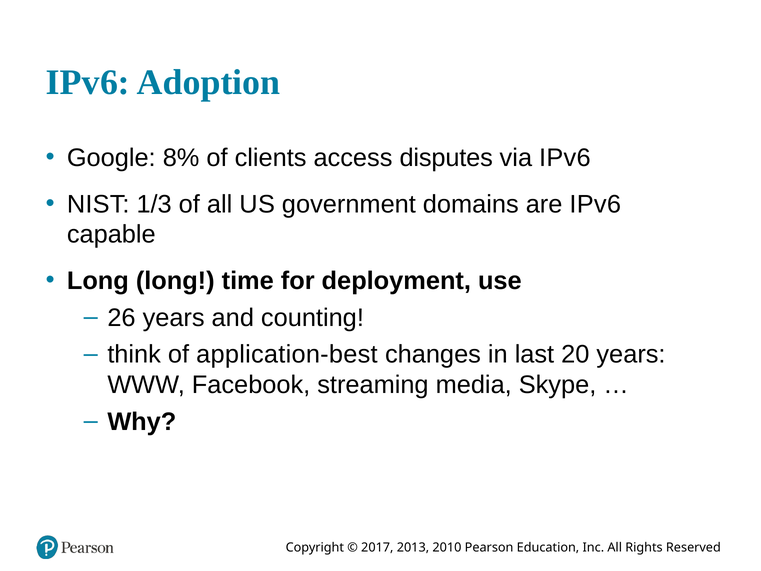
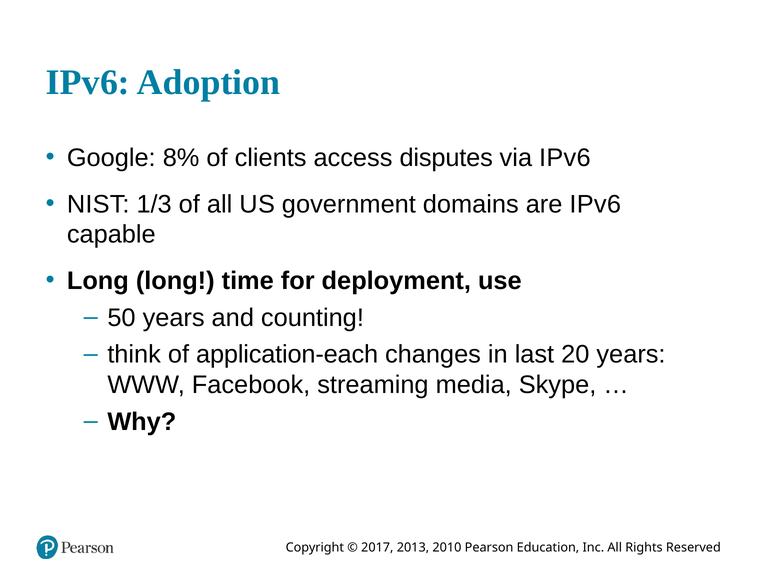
26: 26 -> 50
application-best: application-best -> application-each
